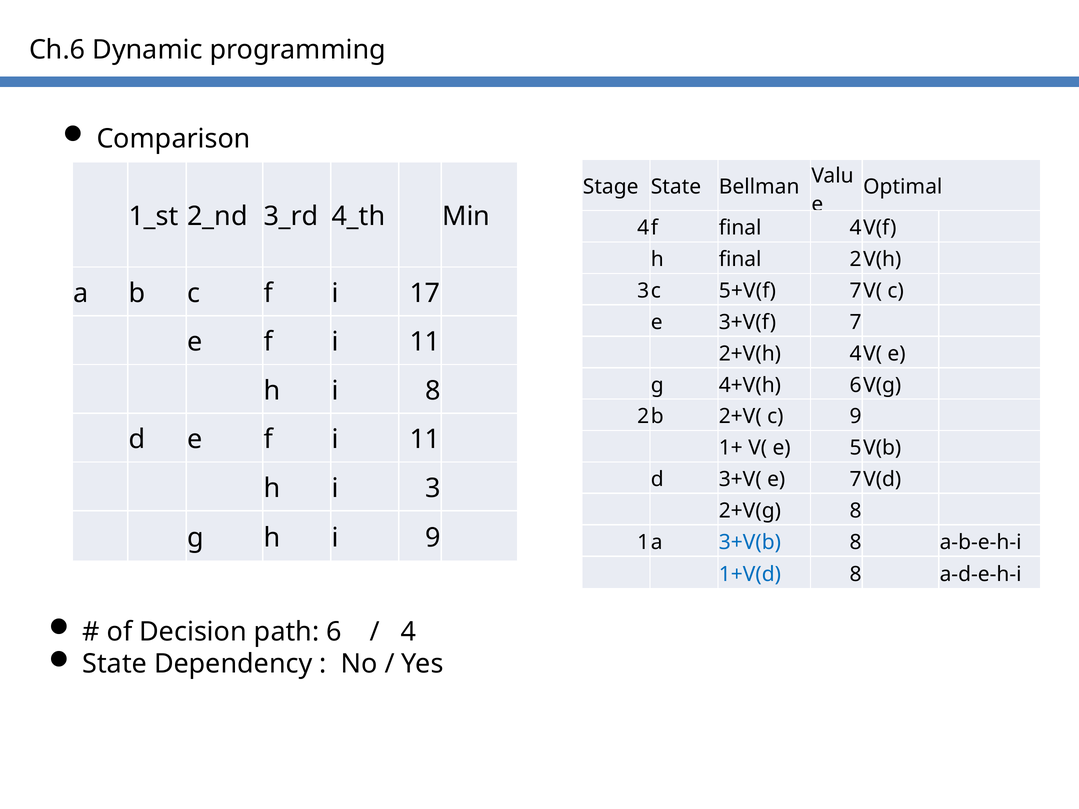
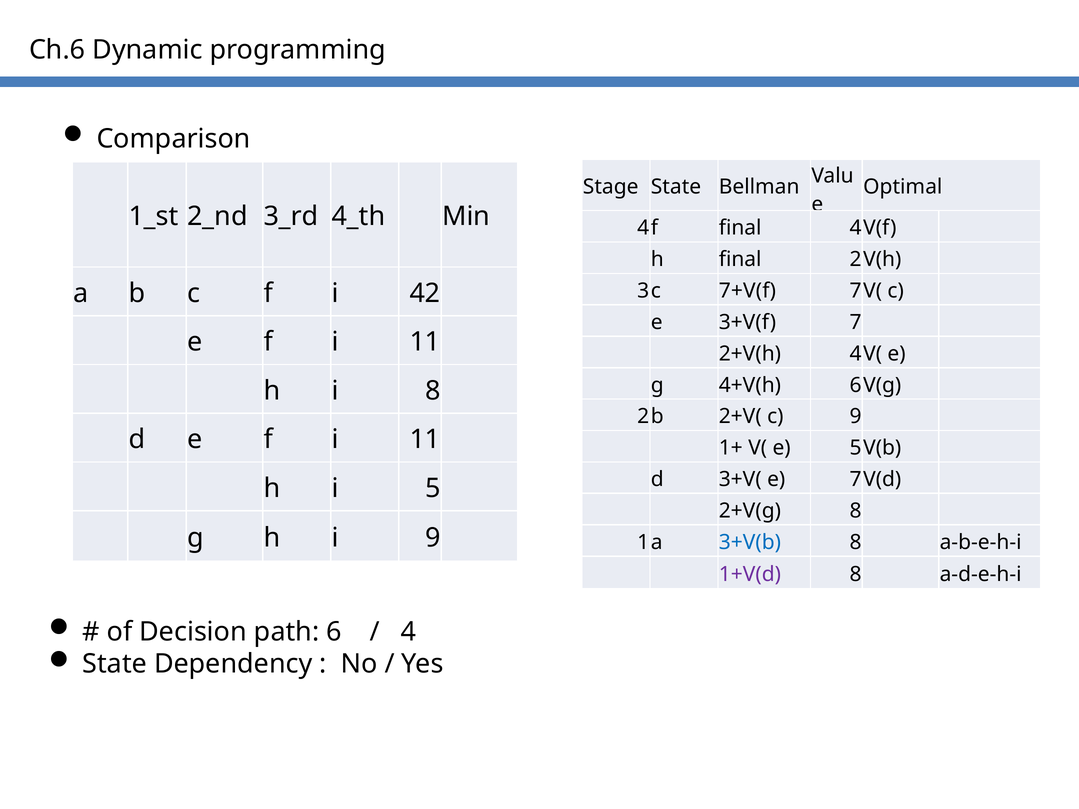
5+V(f: 5+V(f -> 7+V(f
17: 17 -> 42
3: 3 -> 5
1+V(d colour: blue -> purple
